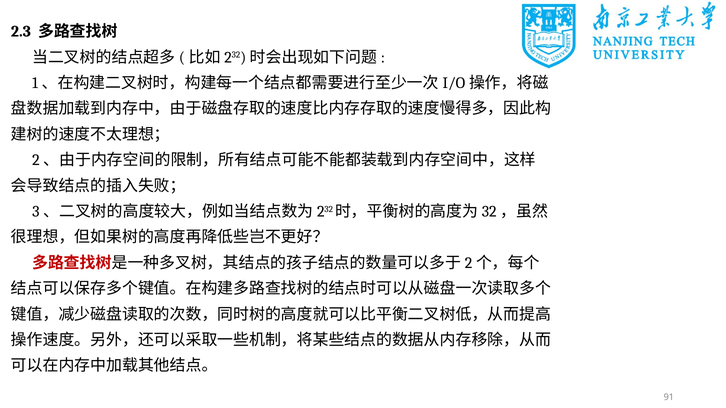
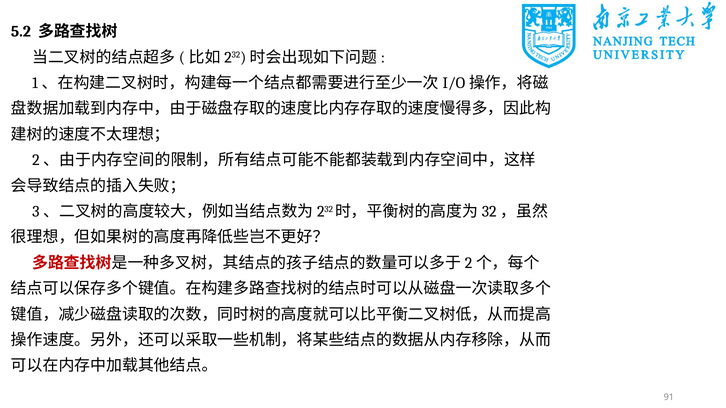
2.3: 2.3 -> 5.2
